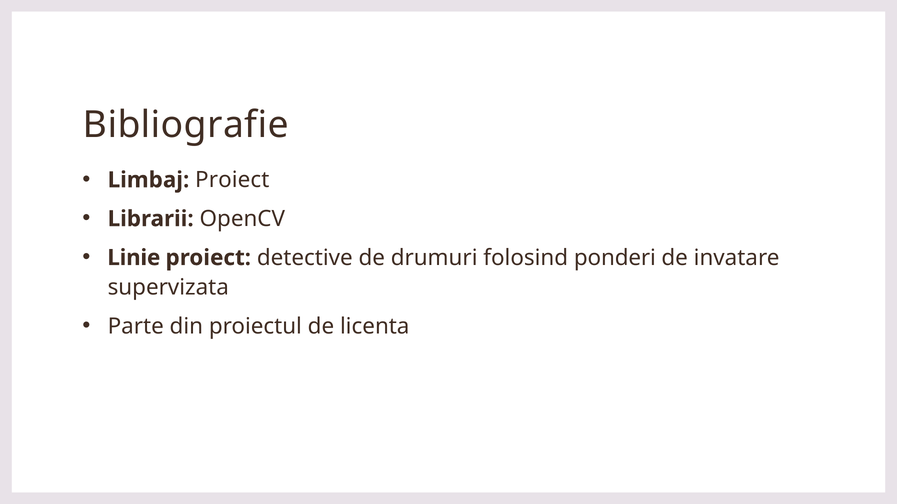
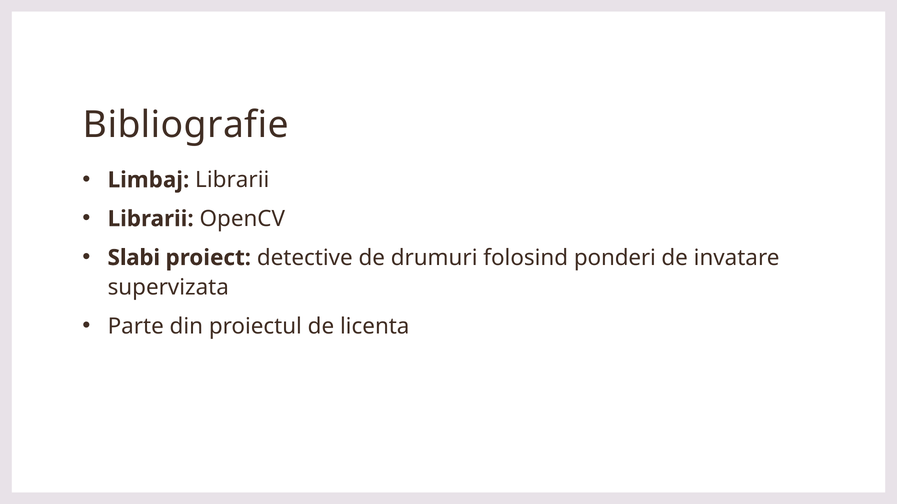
Limbaj Proiect: Proiect -> Librarii
Linie: Linie -> Slabi
